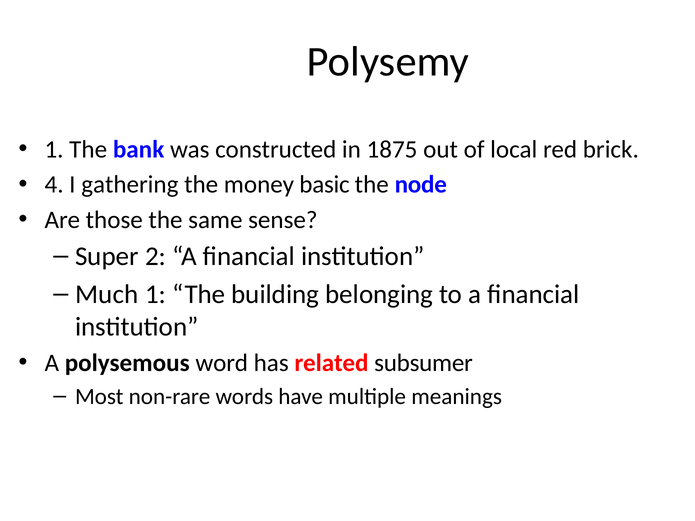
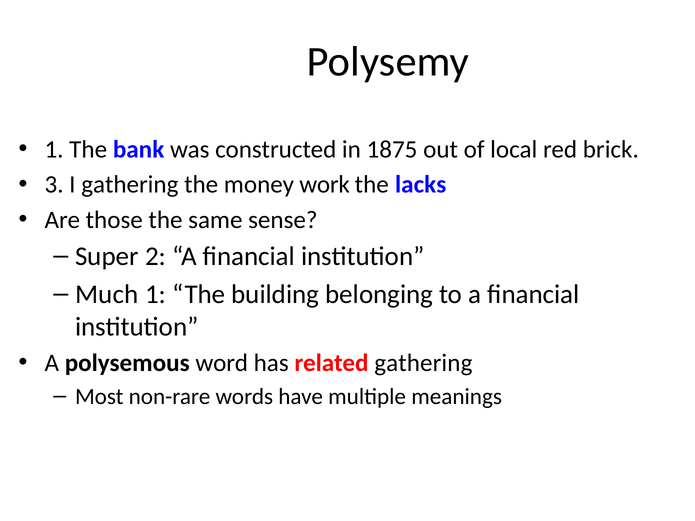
4: 4 -> 3
basic: basic -> work
node: node -> lacks
related subsumer: subsumer -> gathering
